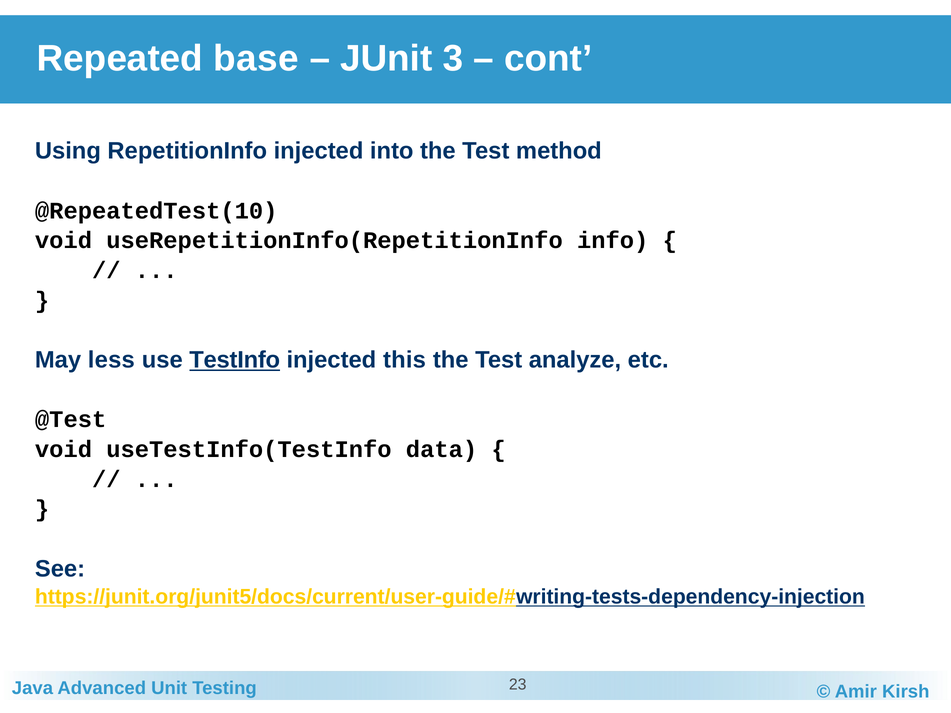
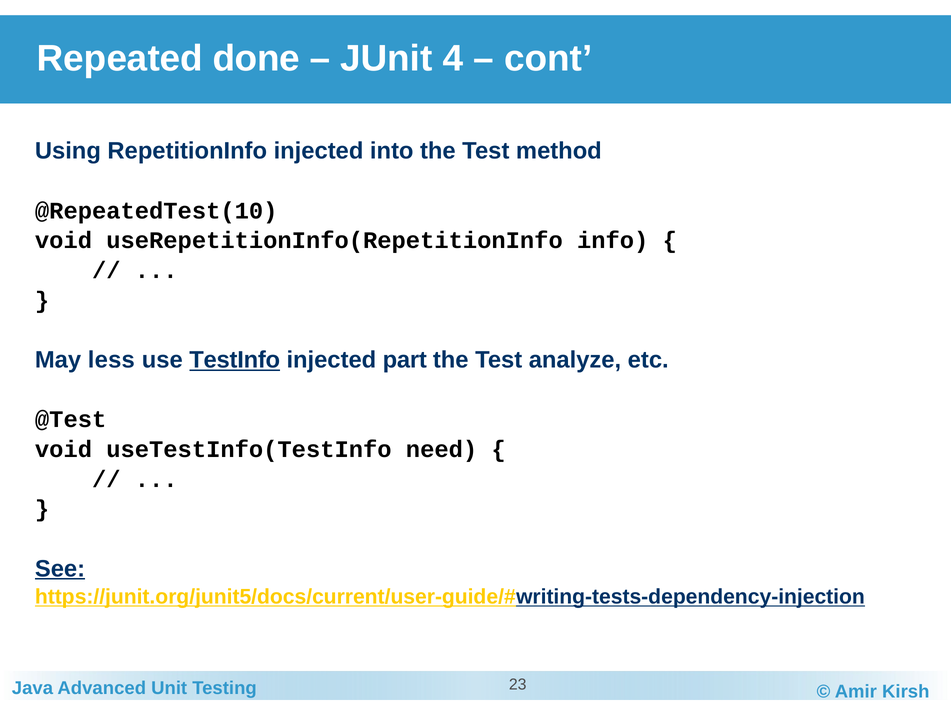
base: base -> done
3: 3 -> 4
this: this -> part
data: data -> need
See underline: none -> present
